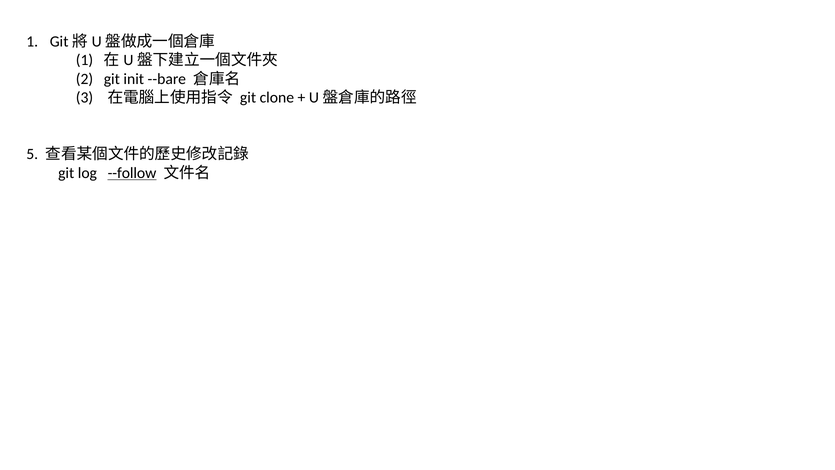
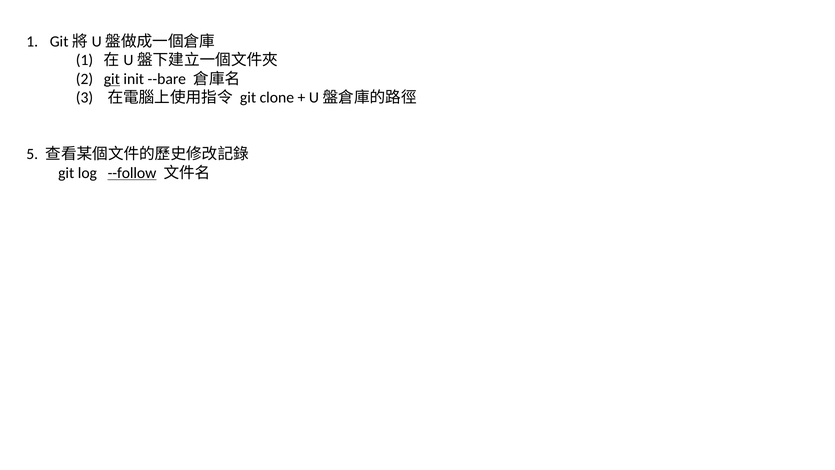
git at (112, 79) underline: none -> present
